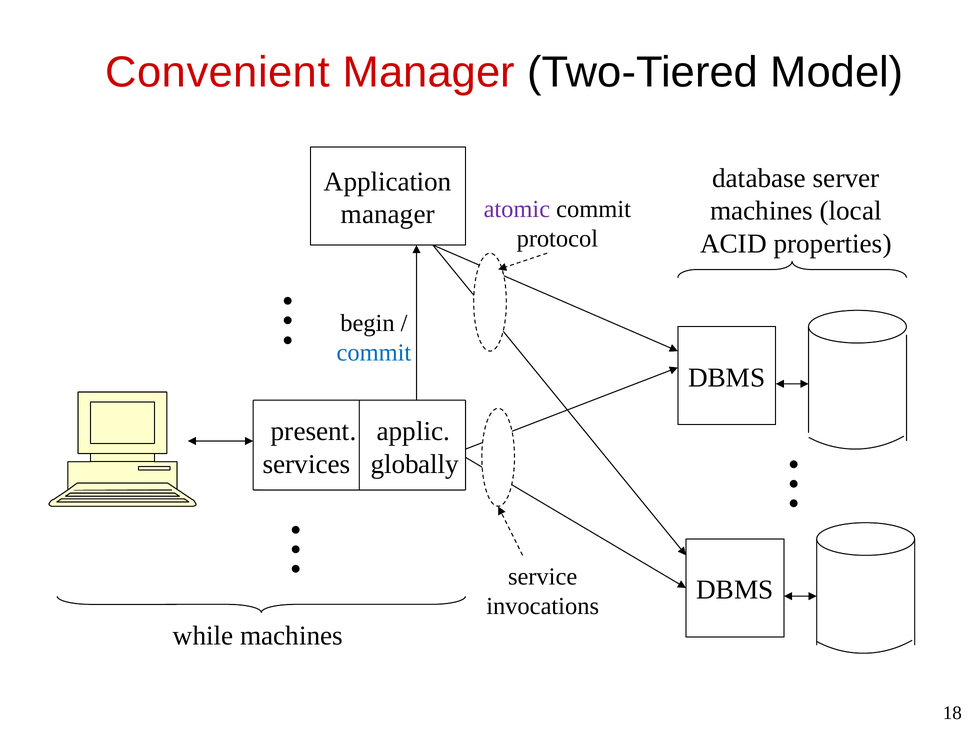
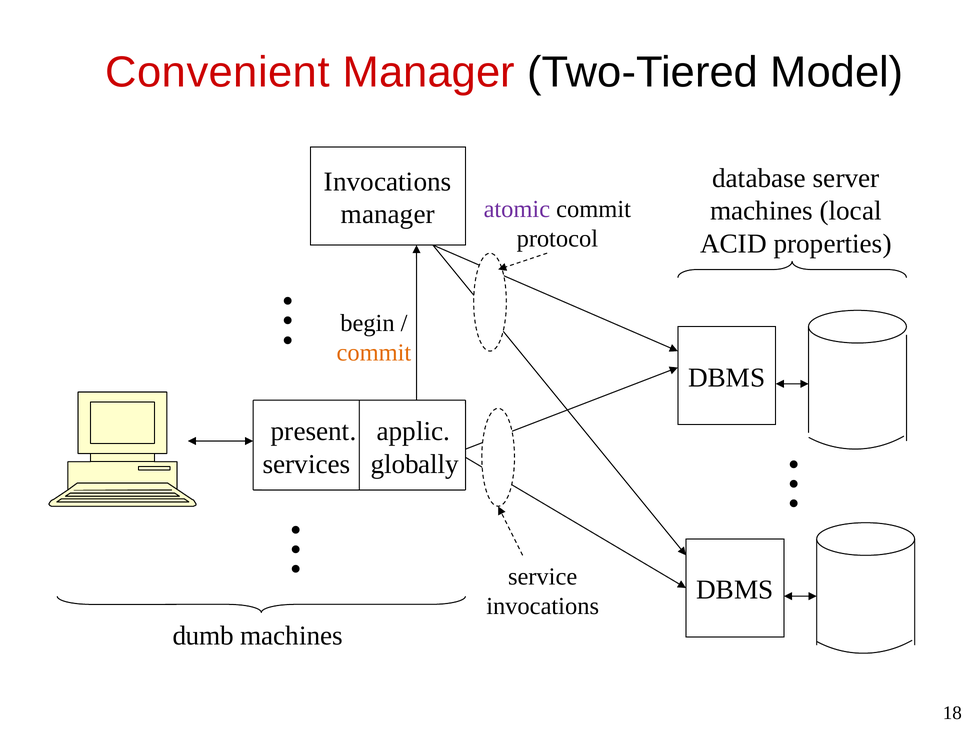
Application at (388, 182): Application -> Invocations
commit at (374, 353) colour: blue -> orange
while: while -> dumb
